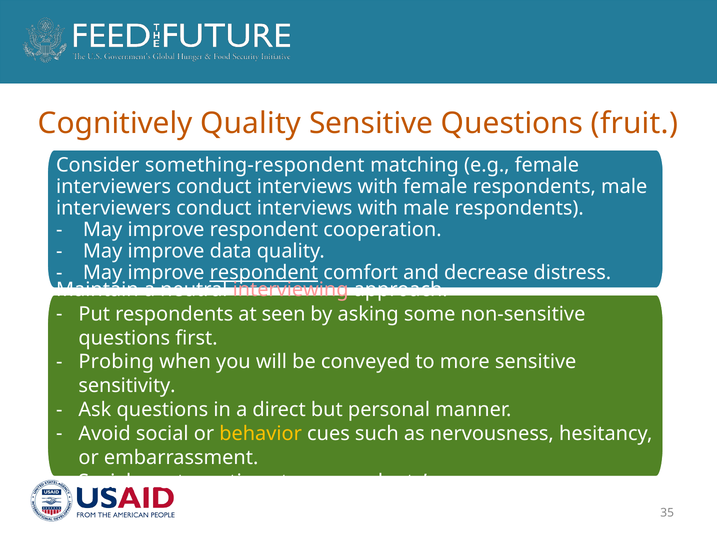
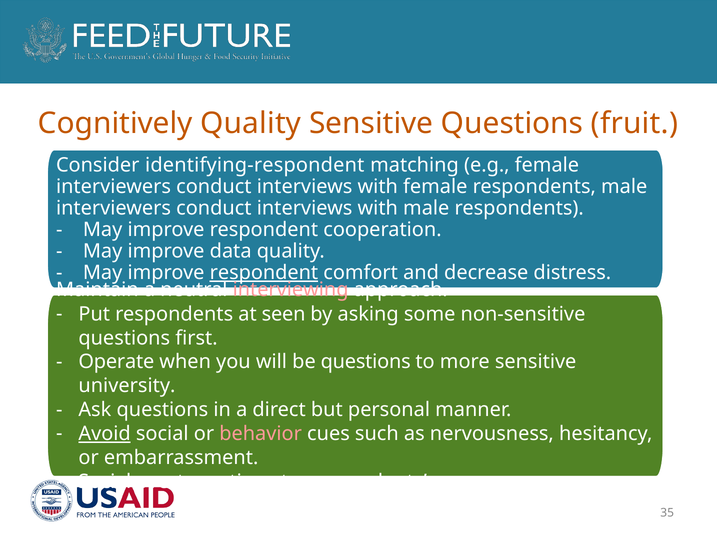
something-respondent: something-respondent -> identifying-respondent
Probing: Probing -> Operate
be conveyed: conveyed -> questions
sensitivity: sensitivity -> university
Avoid underline: none -> present
behavior colour: yellow -> pink
